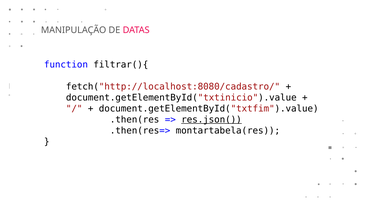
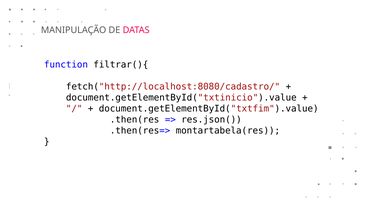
res.json( underline: present -> none
